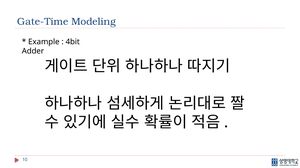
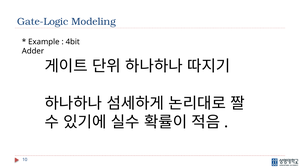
Gate-Time: Gate-Time -> Gate-Logic
